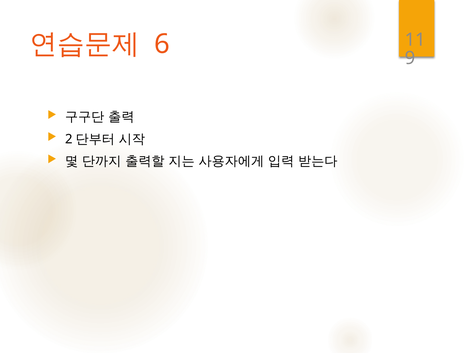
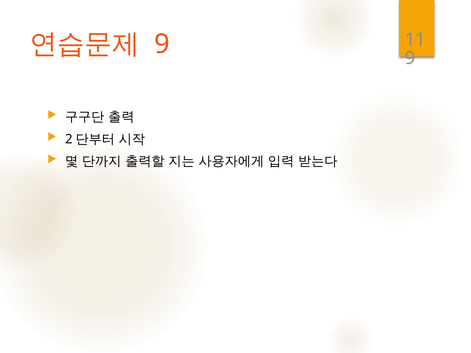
6 at (162, 44): 6 -> 9
